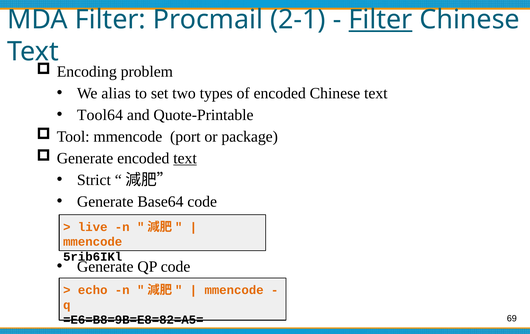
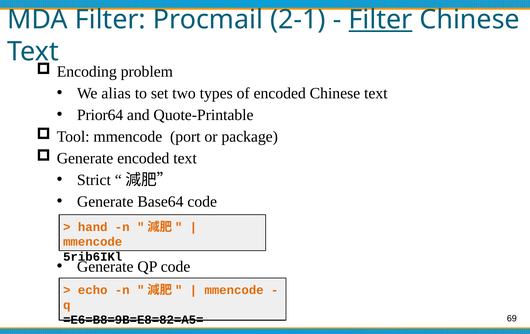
Tool64: Tool64 -> Prior64
text at (185, 158) underline: present -> none
live: live -> hand
